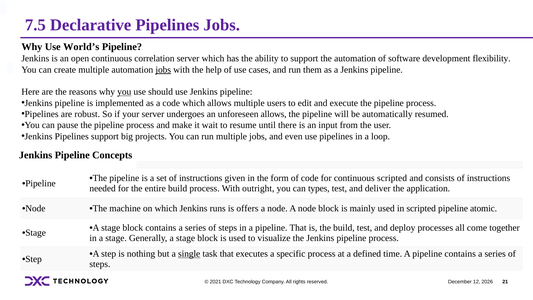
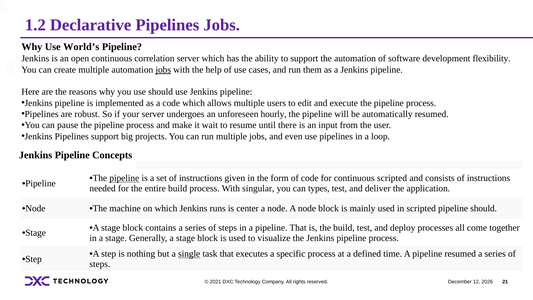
7.5: 7.5 -> 1.2
you at (124, 92) underline: present -> none
unforeseen allows: allows -> hourly
pipeline at (124, 178) underline: none -> present
outright: outright -> singular
offers: offers -> center
pipeline atomic: atomic -> should
pipeline contains: contains -> resumed
